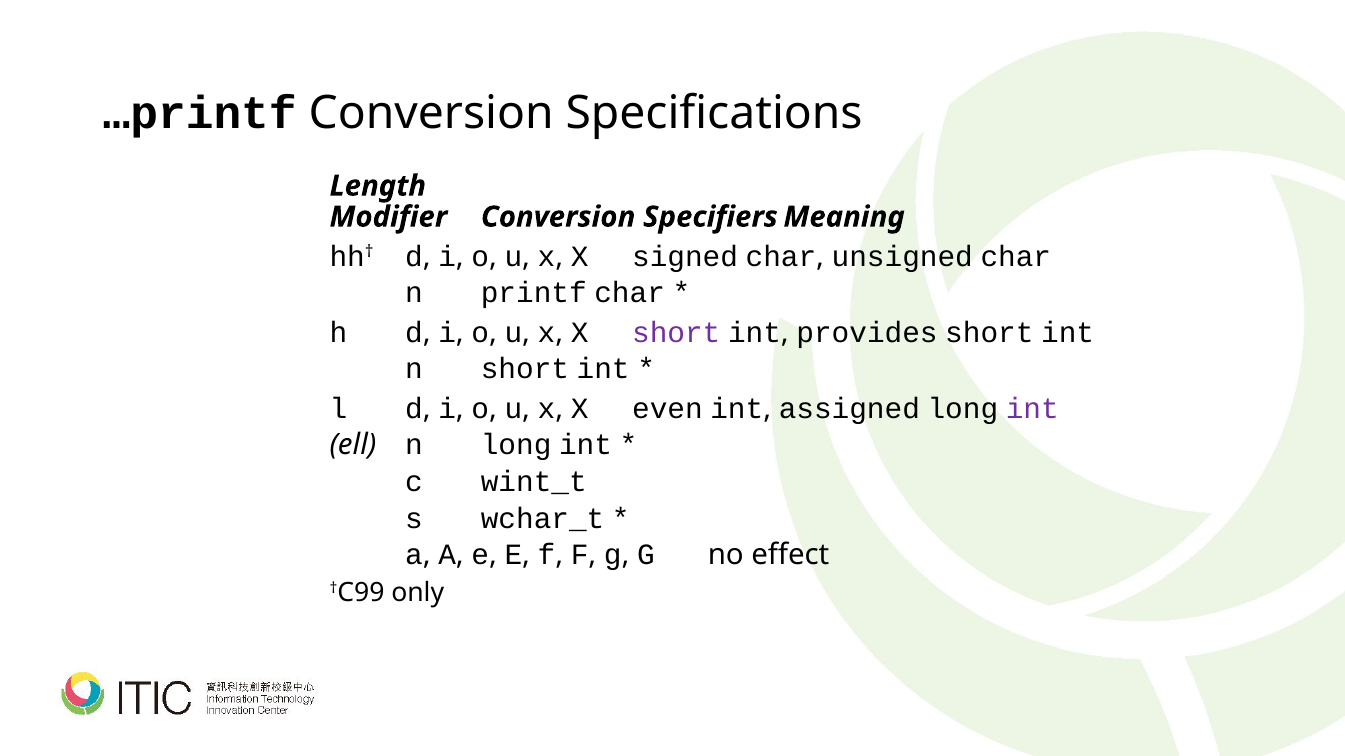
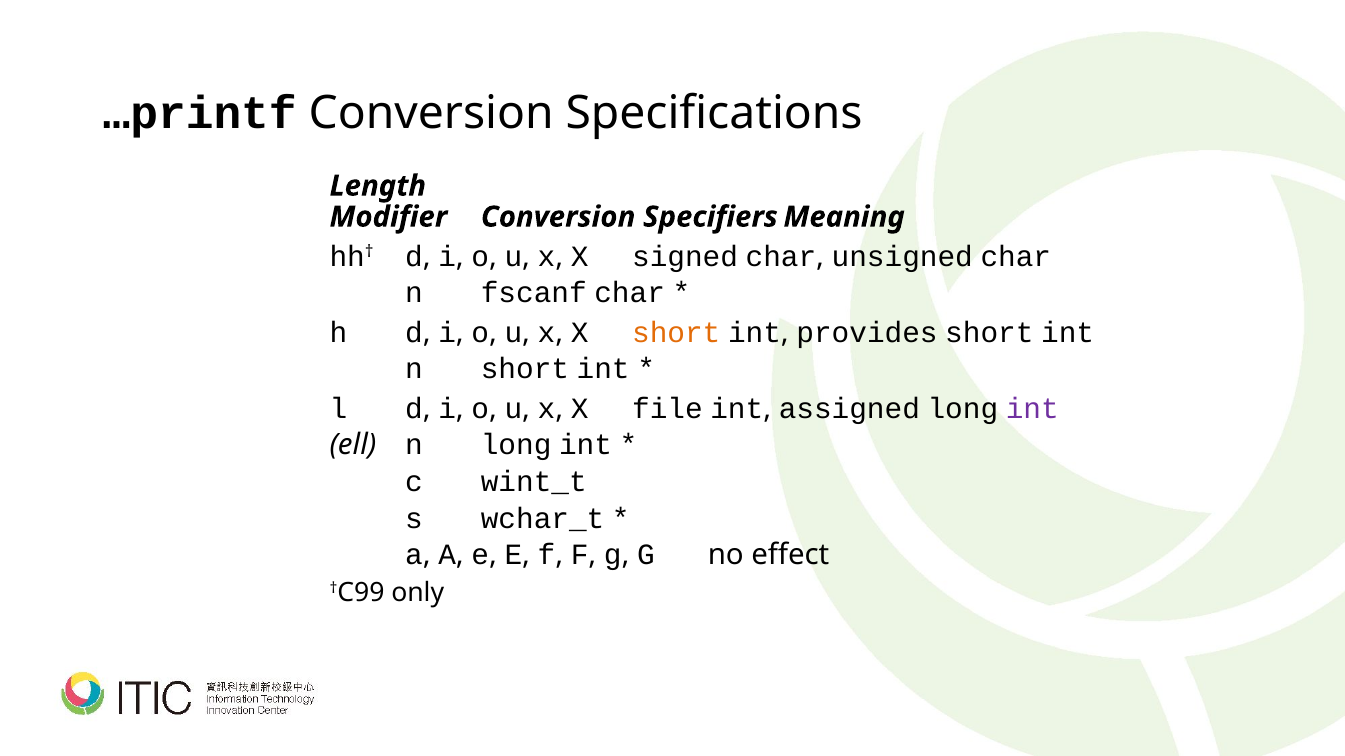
printf: printf -> fscanf
short at (676, 333) colour: purple -> orange
even: even -> file
